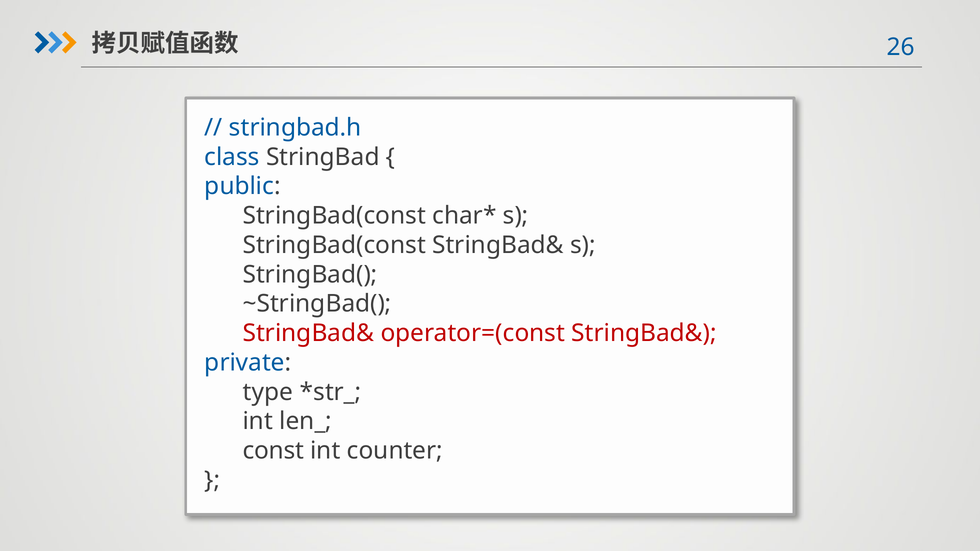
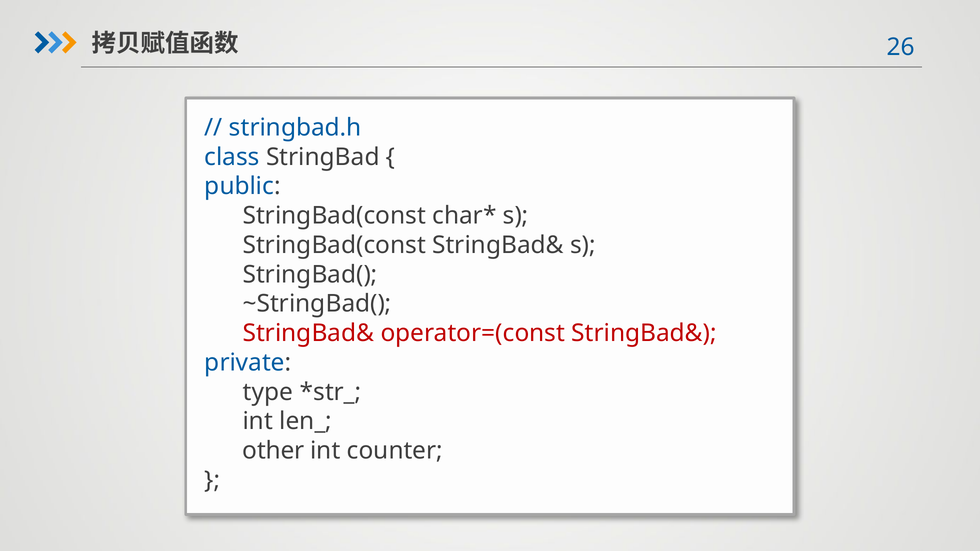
const: const -> other
